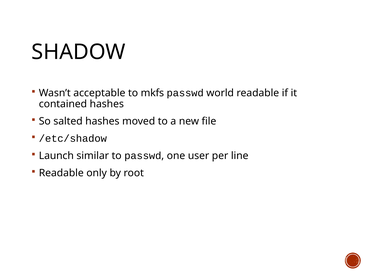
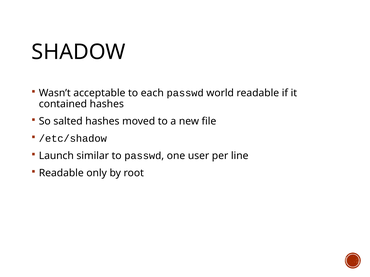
mkfs: mkfs -> each
